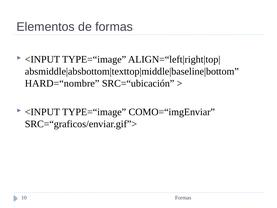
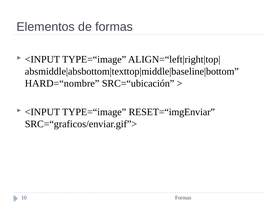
COMO=“imgEnviar: COMO=“imgEnviar -> RESET=“imgEnviar
